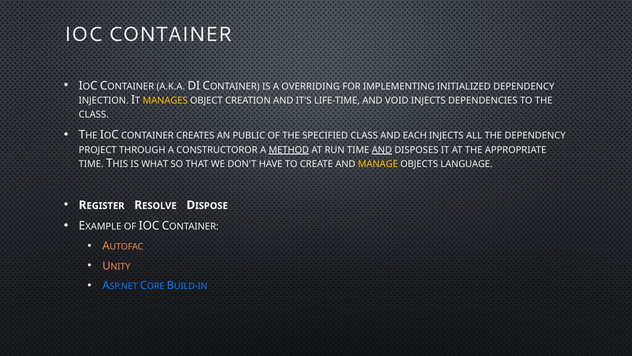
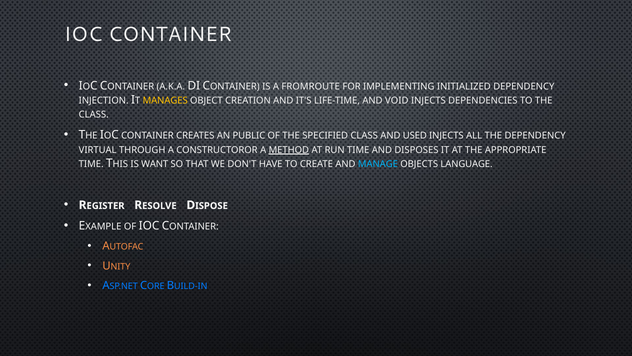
OVERRIDING: OVERRIDING -> FROMROUTE
EACH: EACH -> USED
PROJECT: PROJECT -> VIRTUAL
AND at (382, 150) underline: present -> none
WHAT: WHAT -> WANT
MANAGE colour: yellow -> light blue
